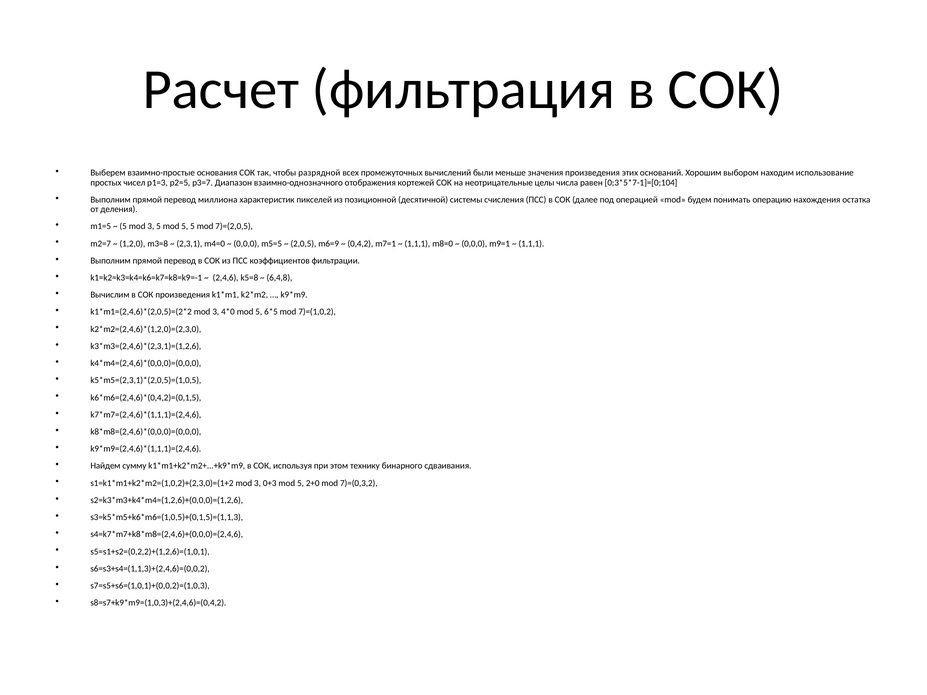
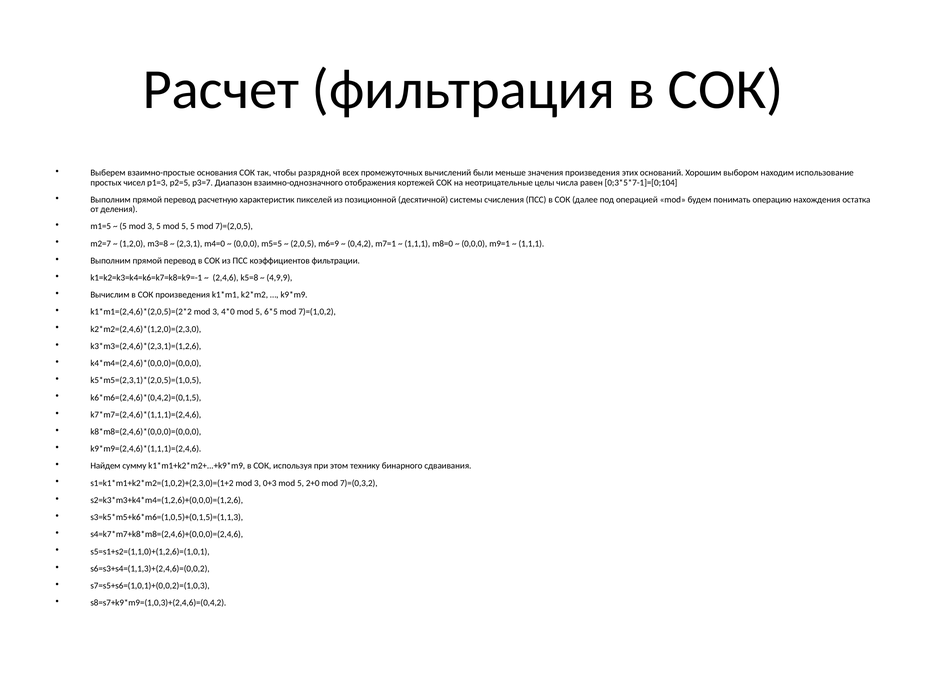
миллиона: миллиона -> расчетную
6,4,8: 6,4,8 -> 4,9,9
s5=s1+s2=(0,2,2)+(1,2,6)=(1,0,1: s5=s1+s2=(0,2,2)+(1,2,6)=(1,0,1 -> s5=s1+s2=(1,1,0)+(1,2,6)=(1,0,1
